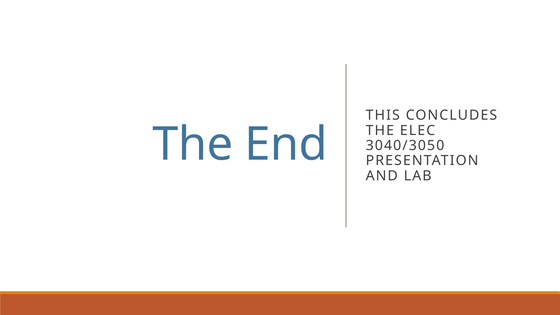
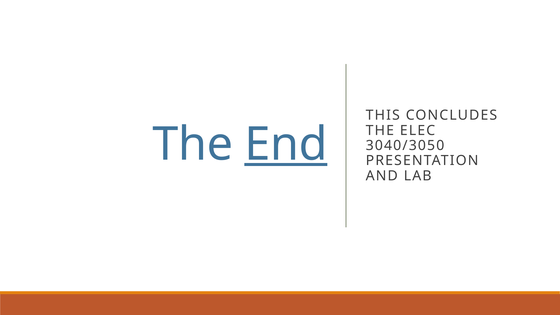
End underline: none -> present
